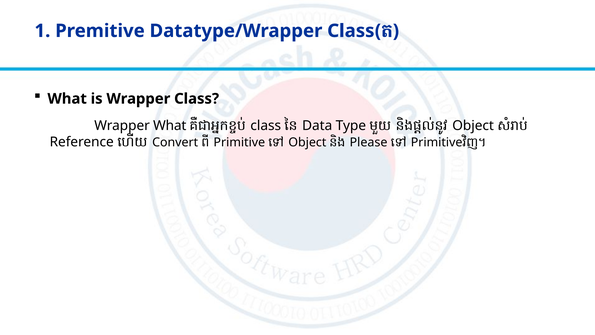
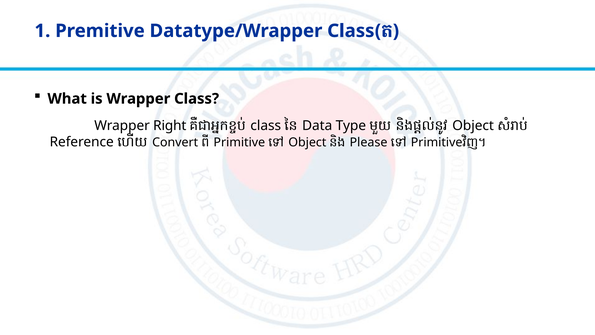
Wrapper What: What -> Right
